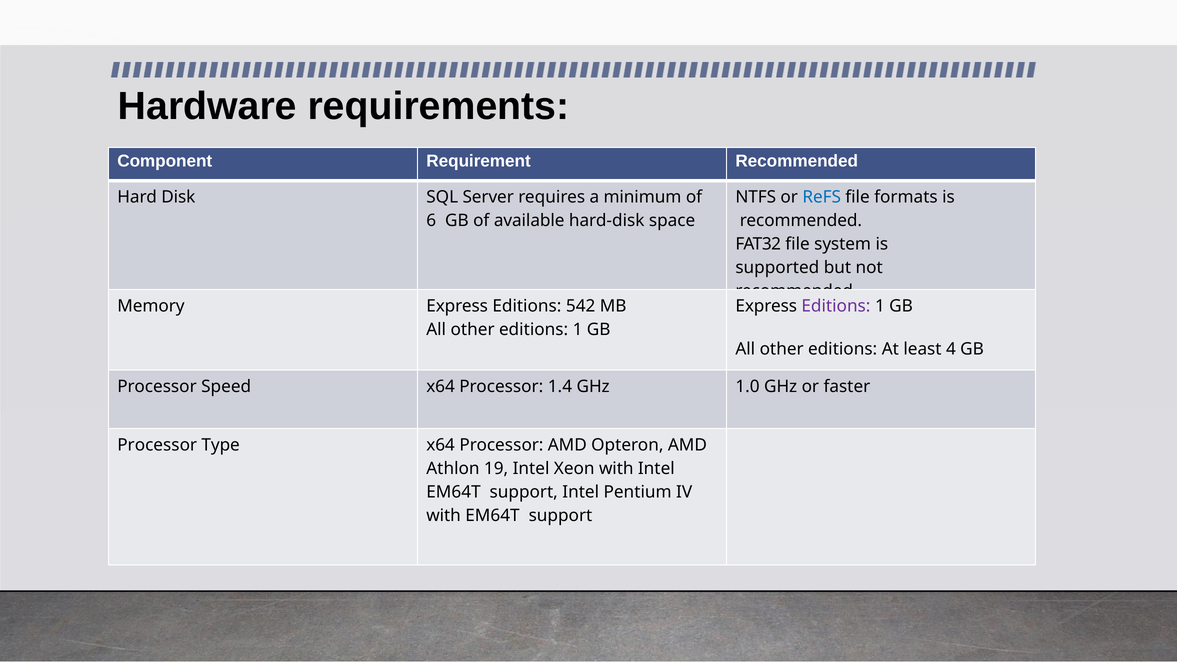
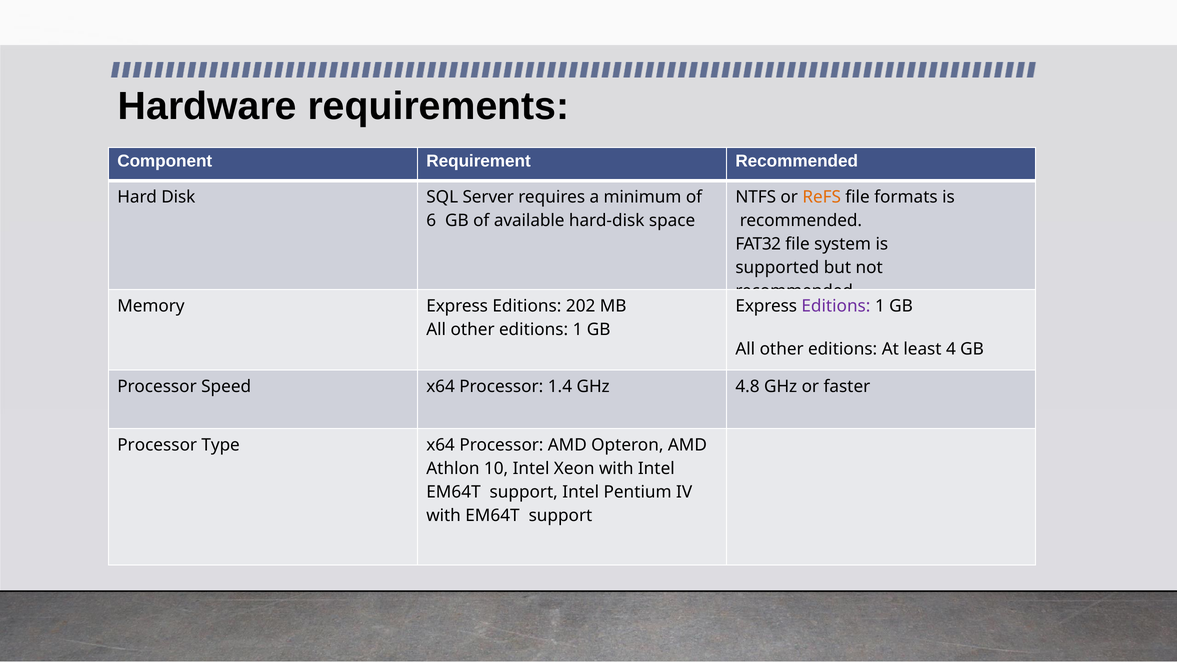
ReFS colour: blue -> orange
542: 542 -> 202
1.0: 1.0 -> 4.8
19: 19 -> 10
